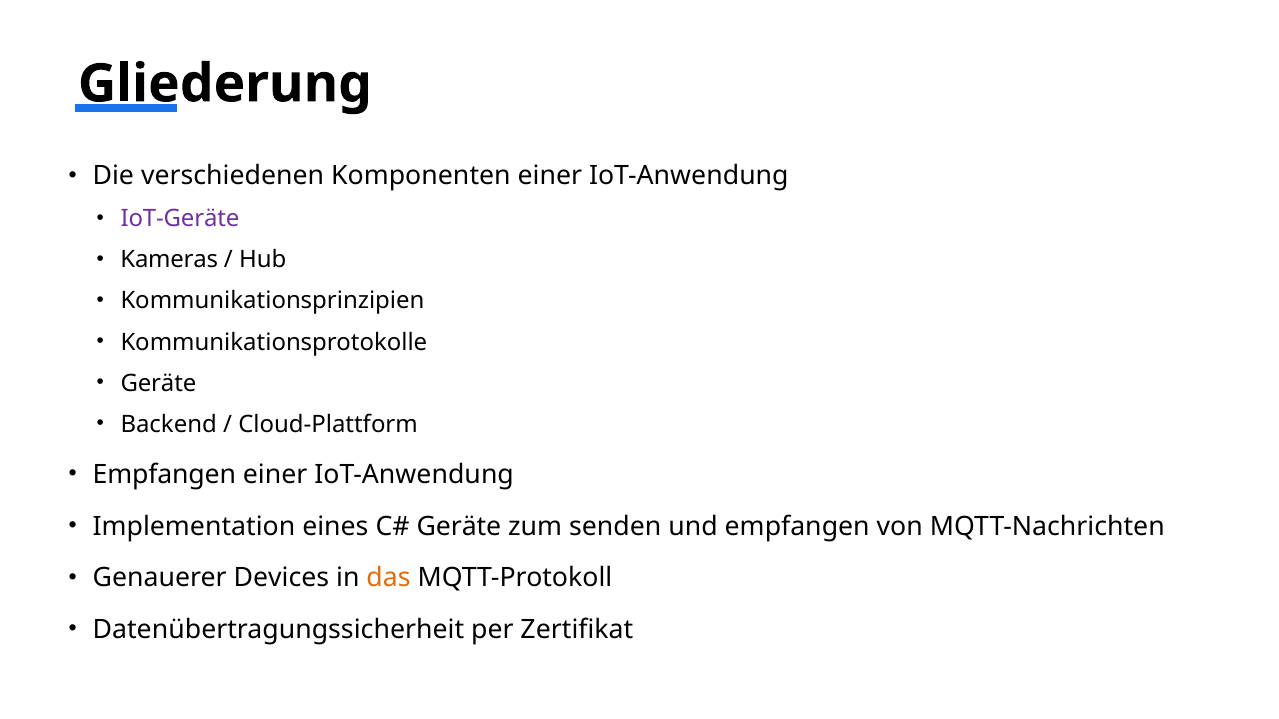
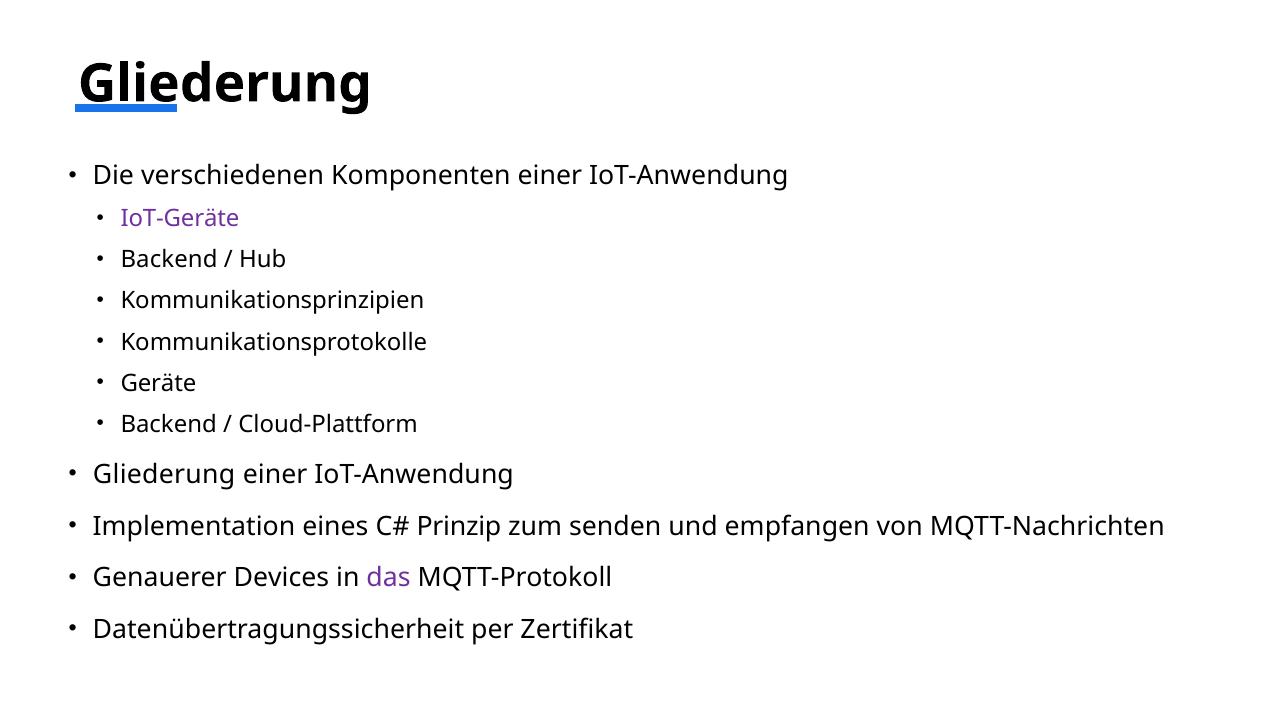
Kameras at (169, 260): Kameras -> Backend
Empfangen at (164, 475): Empfangen -> Gliederung
Geräte at (459, 527): Geräte -> Prinzip
das colour: orange -> purple
